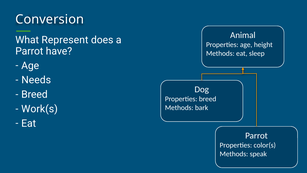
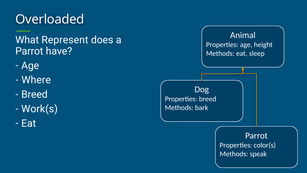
Conversion: Conversion -> Overloaded
Needs: Needs -> Where
